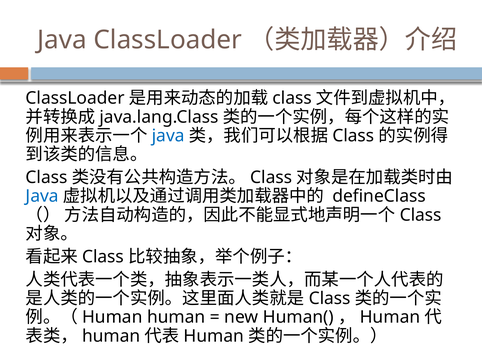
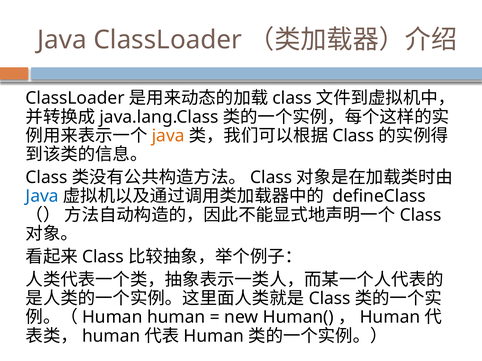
java at (168, 136) colour: blue -> orange
